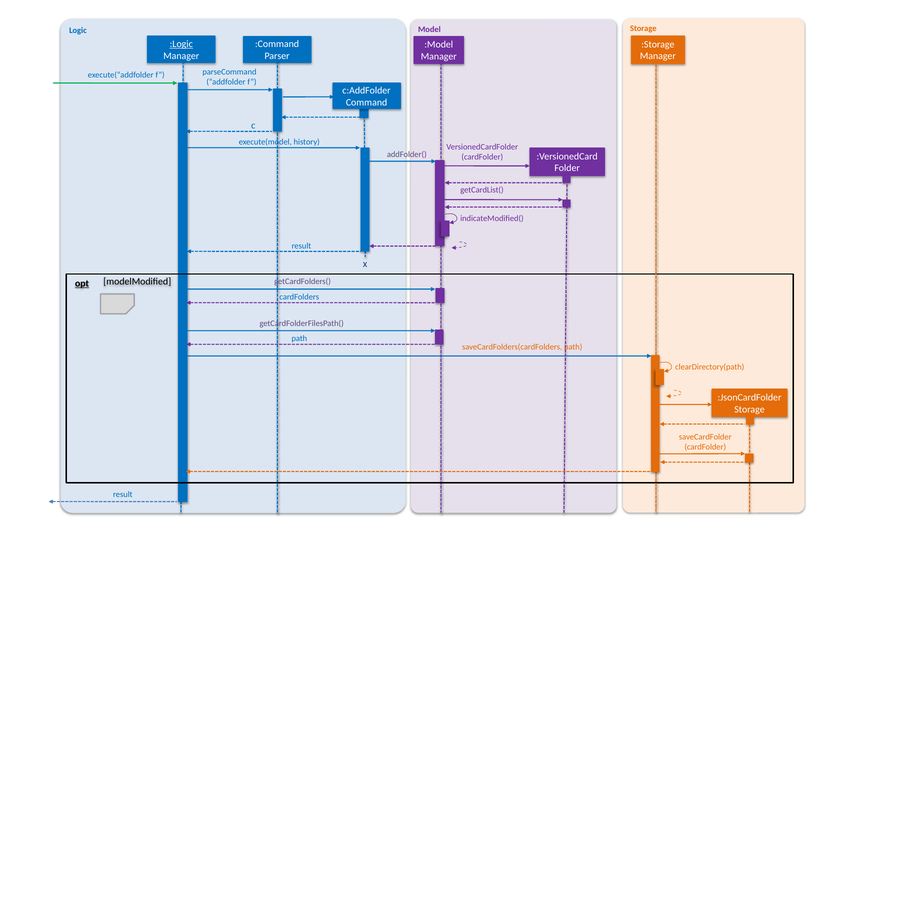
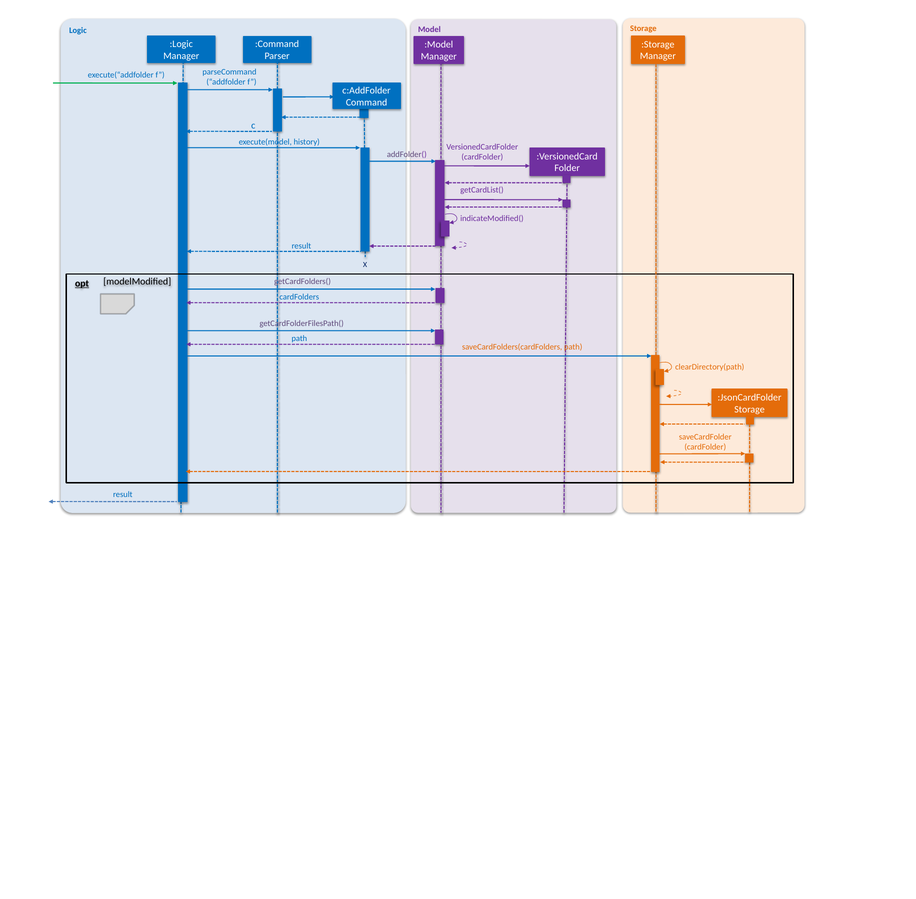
:Logic underline: present -> none
